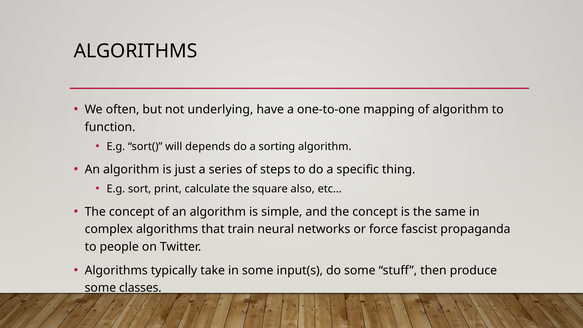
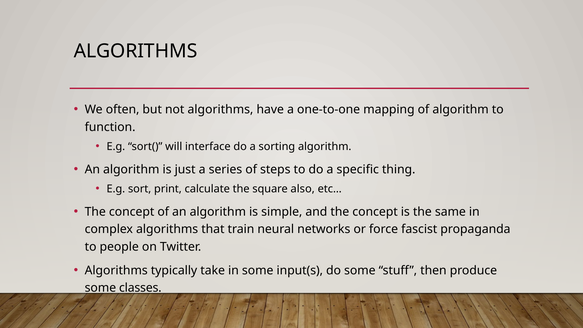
not underlying: underlying -> algorithms
depends: depends -> interface
